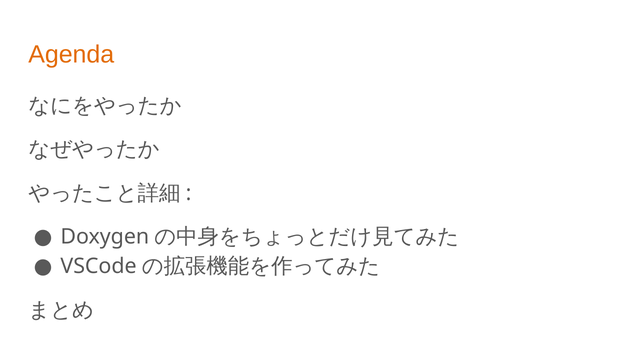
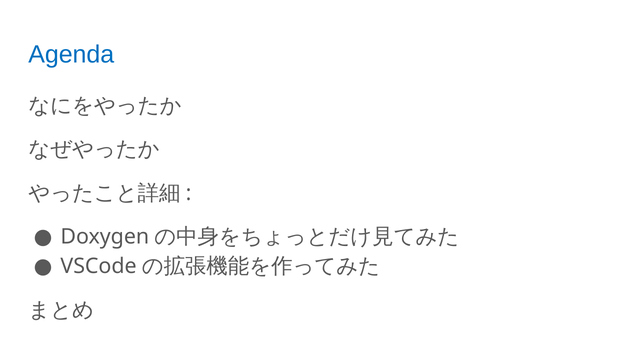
Agenda colour: orange -> blue
